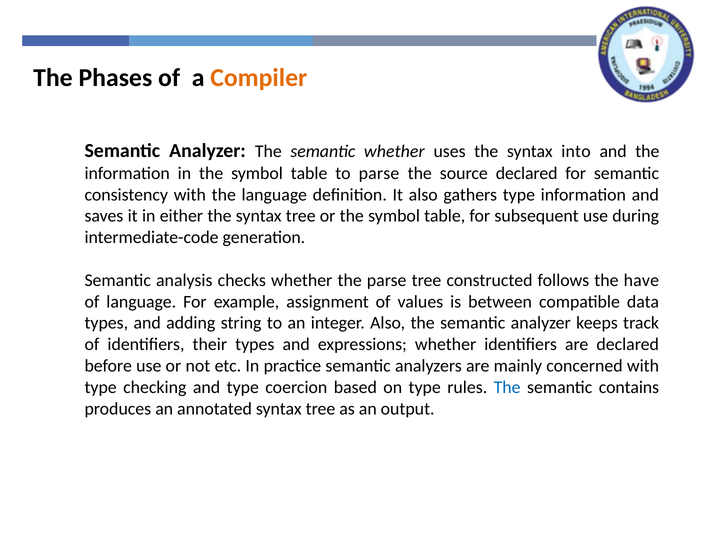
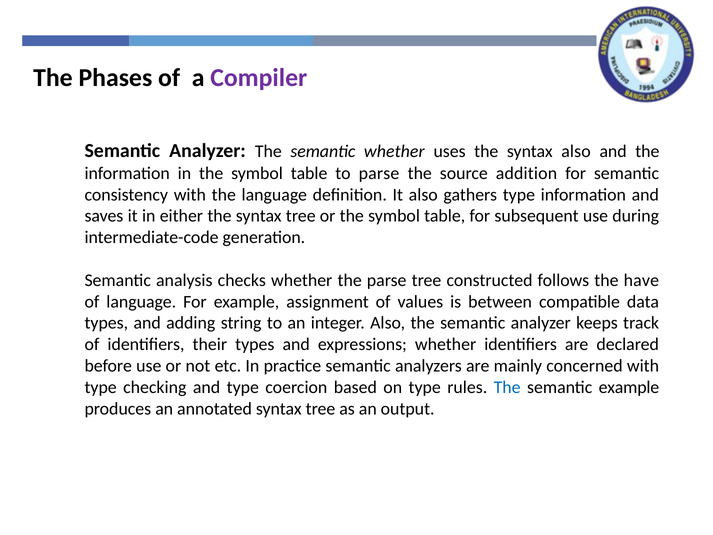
Compiler colour: orange -> purple
syntax into: into -> also
source declared: declared -> addition
semantic contains: contains -> example
